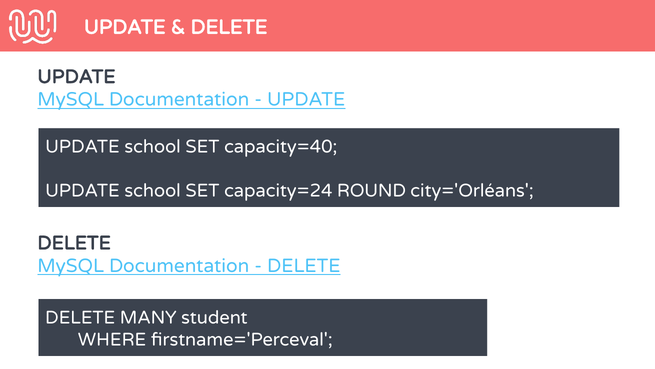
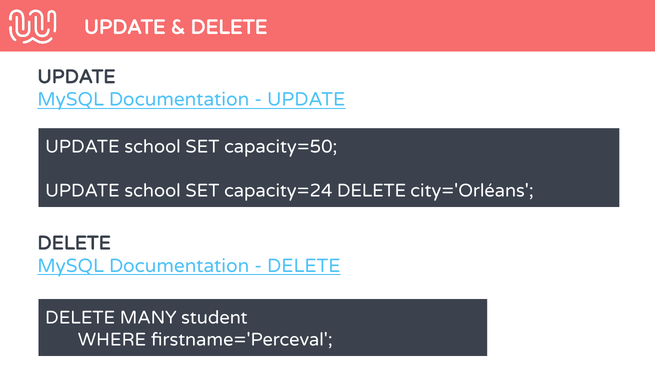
capacity=40: capacity=40 -> capacity=50
capacity=24 ROUND: ROUND -> DELETE
